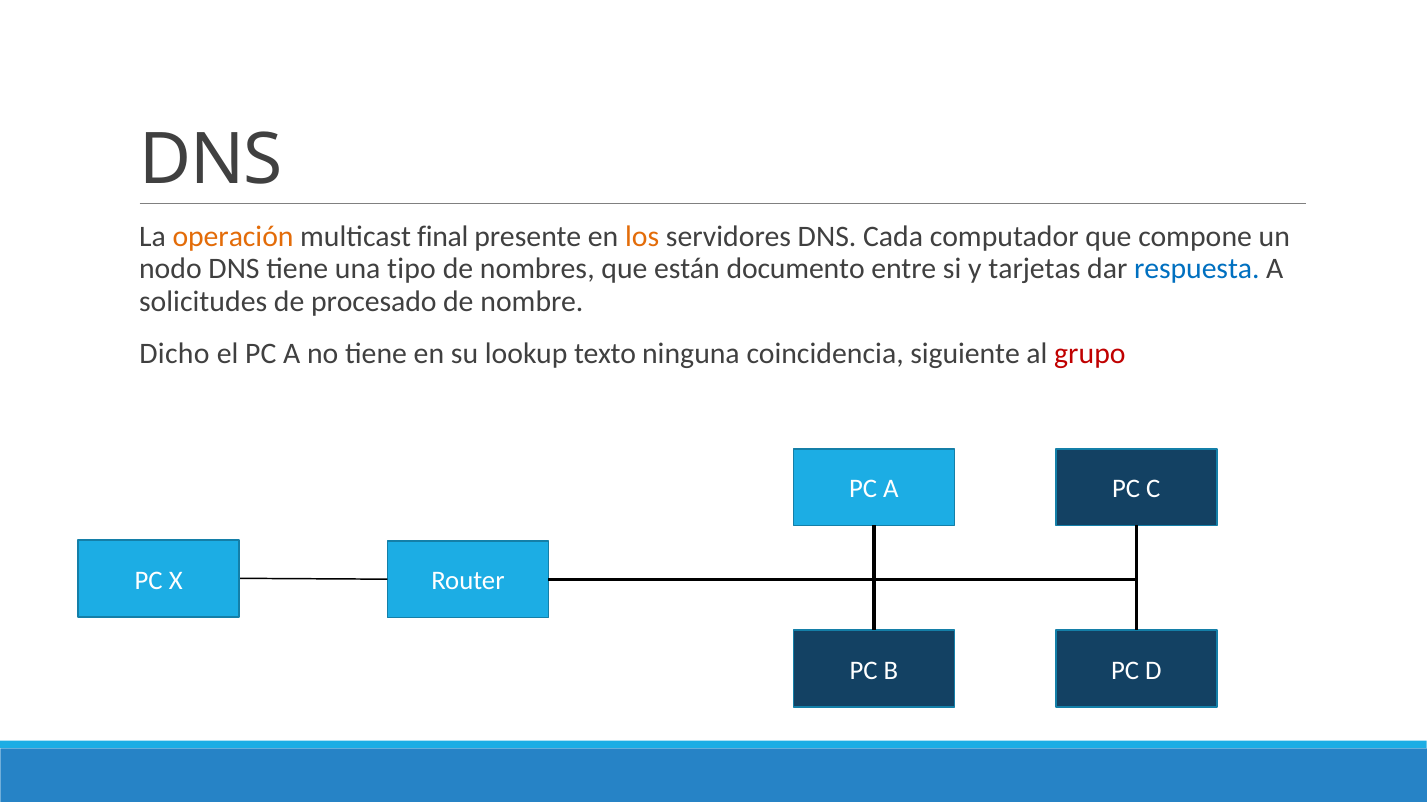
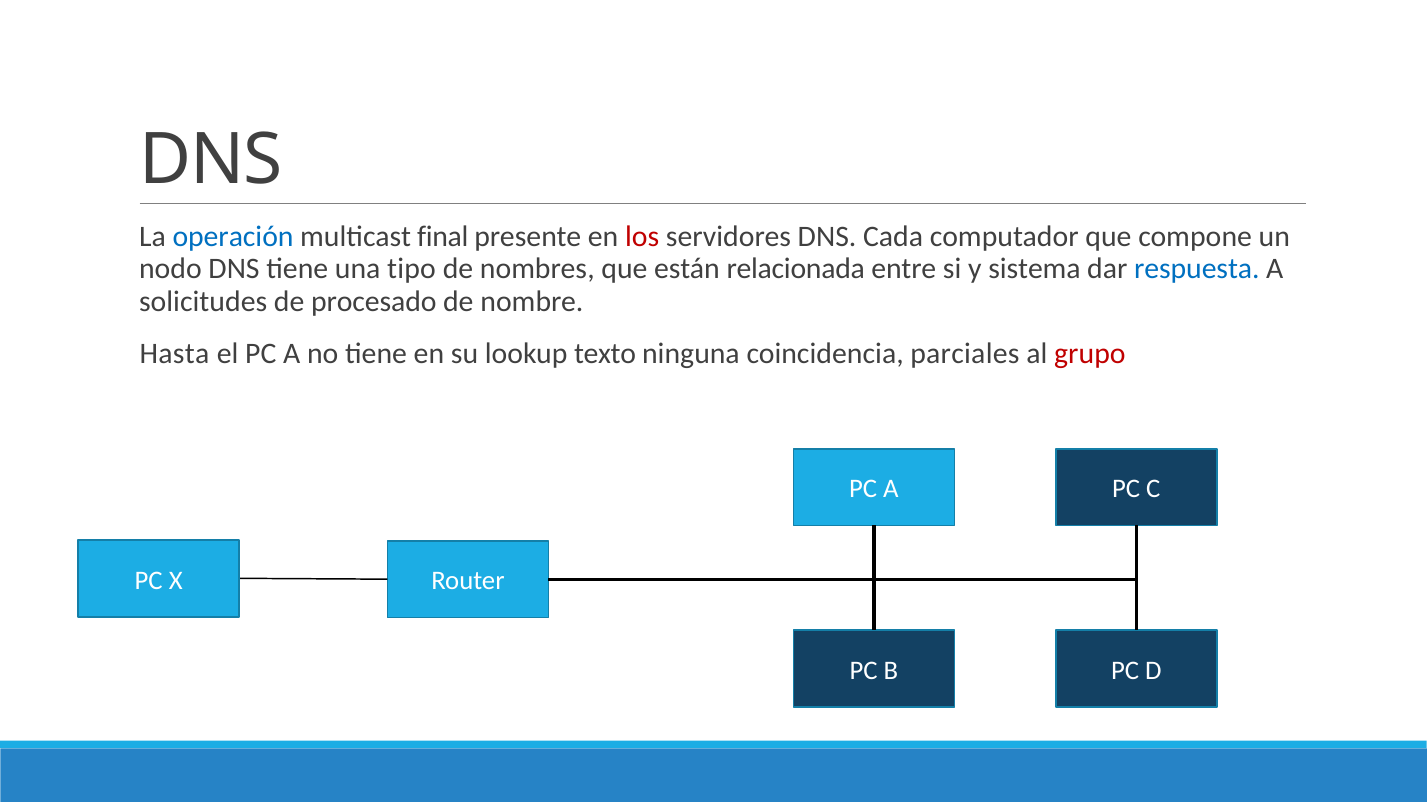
operación colour: orange -> blue
los colour: orange -> red
documento: documento -> relacionada
tarjetas: tarjetas -> sistema
Dicho: Dicho -> Hasta
siguiente: siguiente -> parciales
